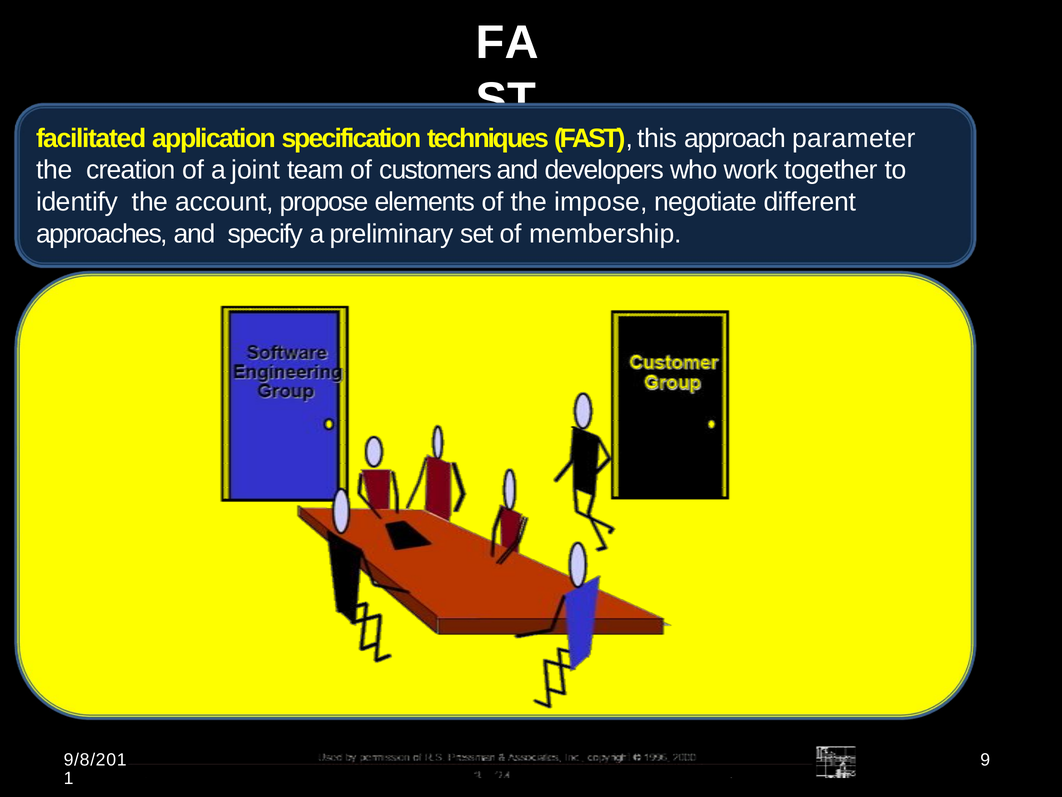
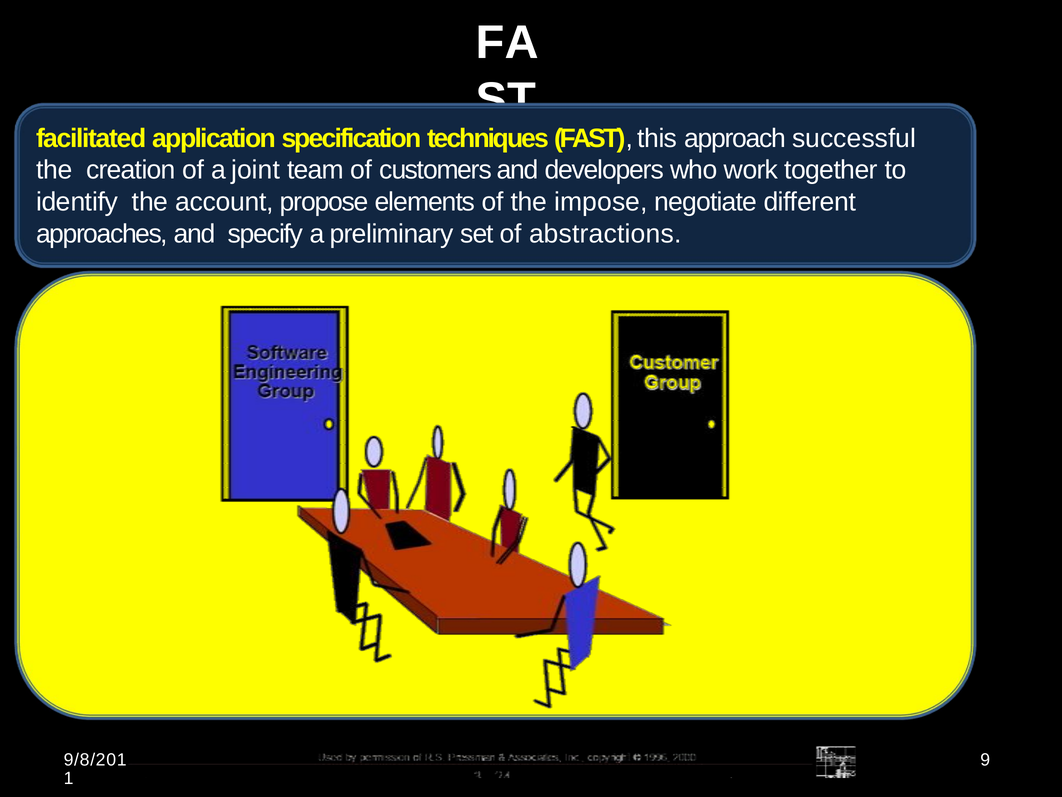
parameter: parameter -> successful
membership: membership -> abstractions
